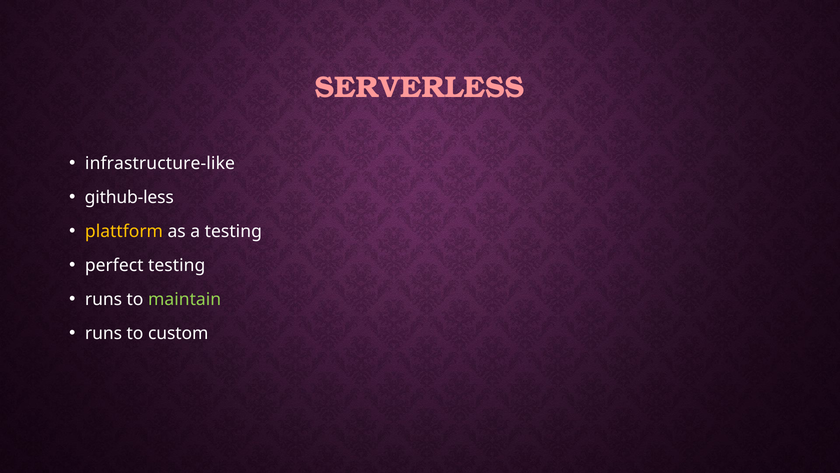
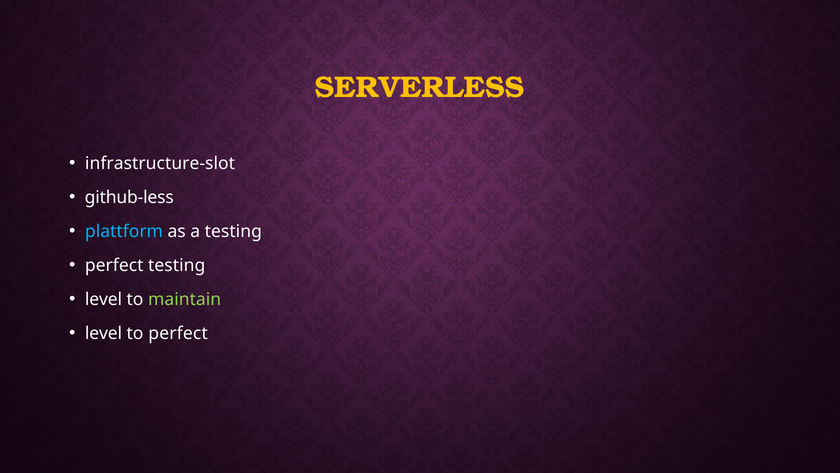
SERVERLESS colour: pink -> yellow
infrastructure-like: infrastructure-like -> infrastructure-slot
plattform colour: yellow -> light blue
runs at (104, 299): runs -> level
runs at (104, 333): runs -> level
to custom: custom -> perfect
